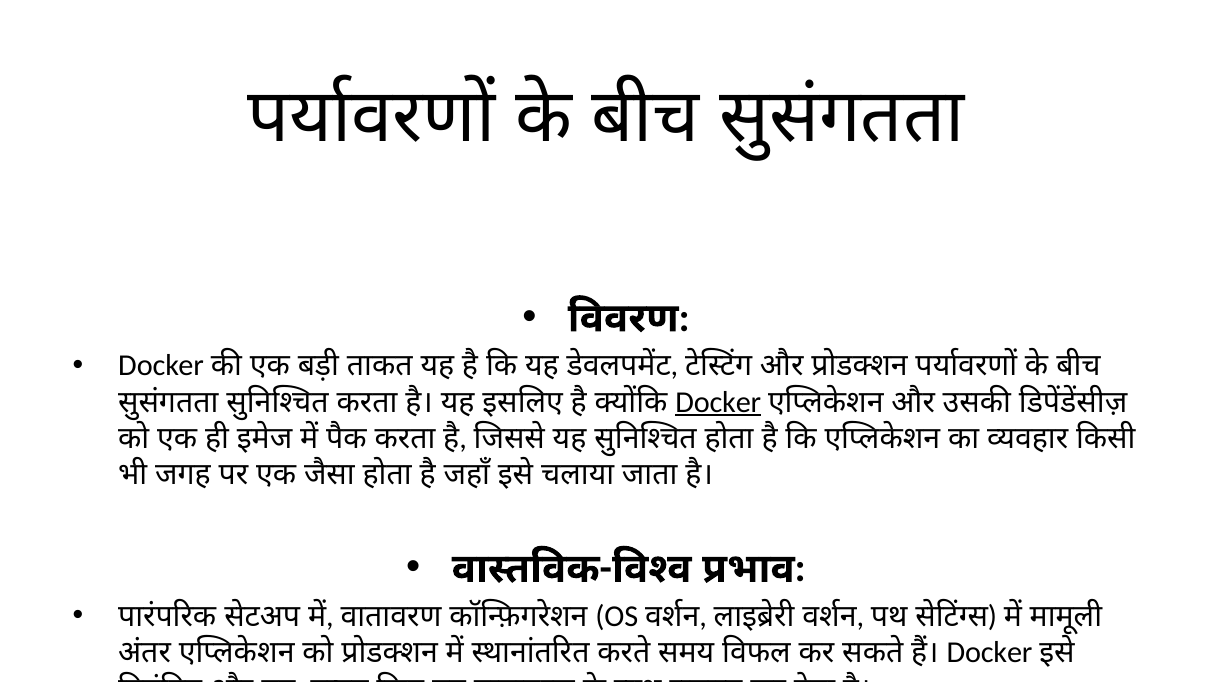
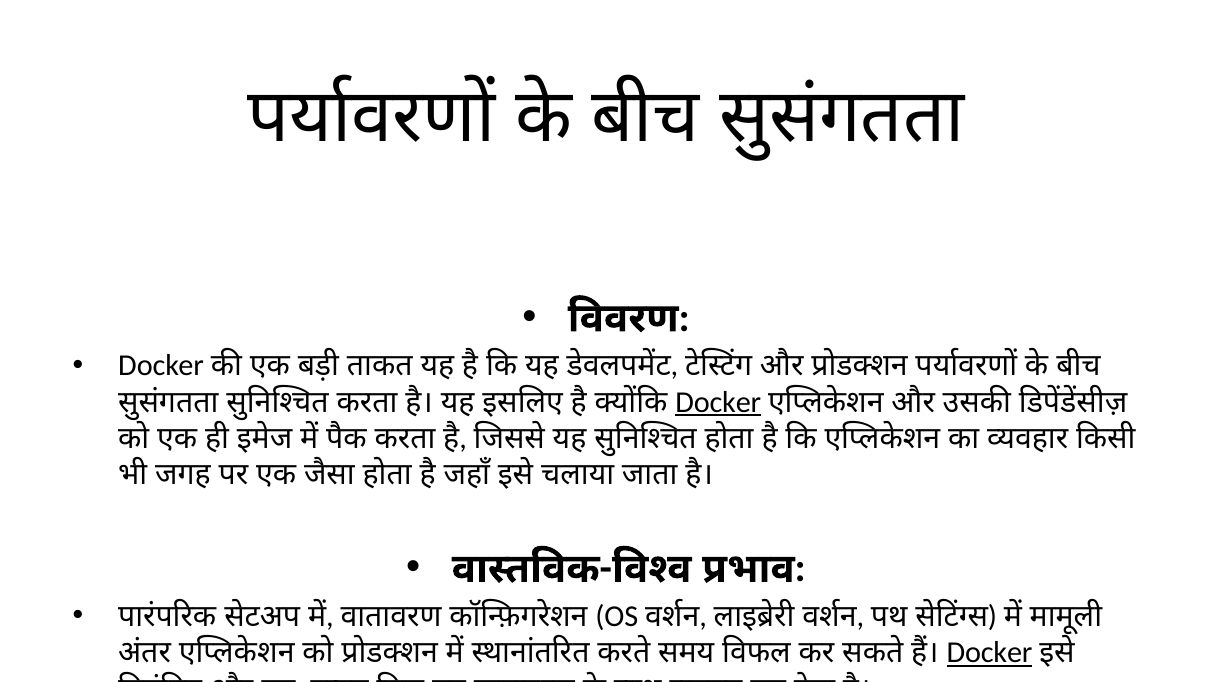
Docker at (990, 653) underline: none -> present
